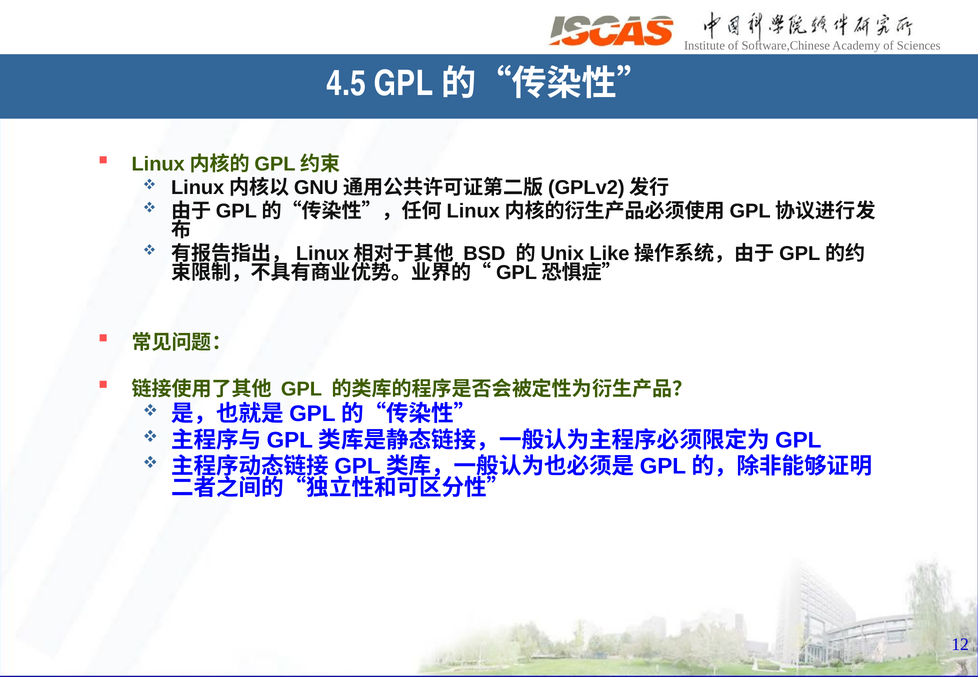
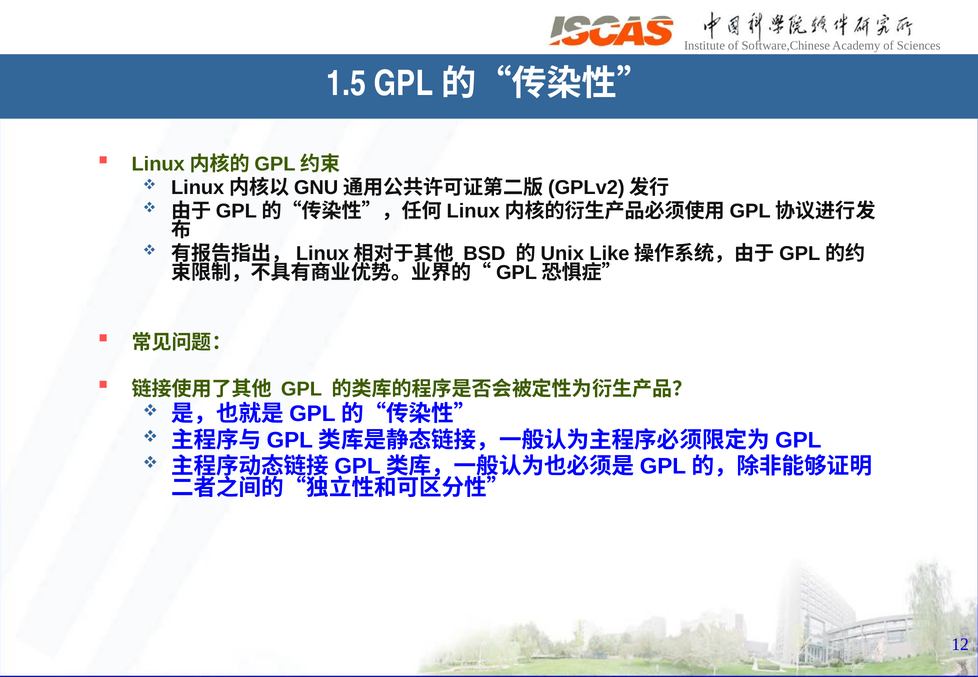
4.5: 4.5 -> 1.5
